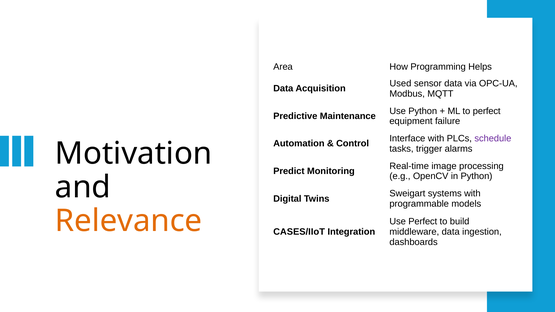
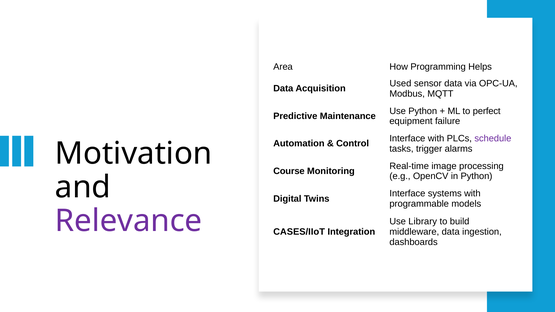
Predict: Predict -> Course
Sweigart at (407, 194): Sweigart -> Interface
Relevance colour: orange -> purple
Use Perfect: Perfect -> Library
